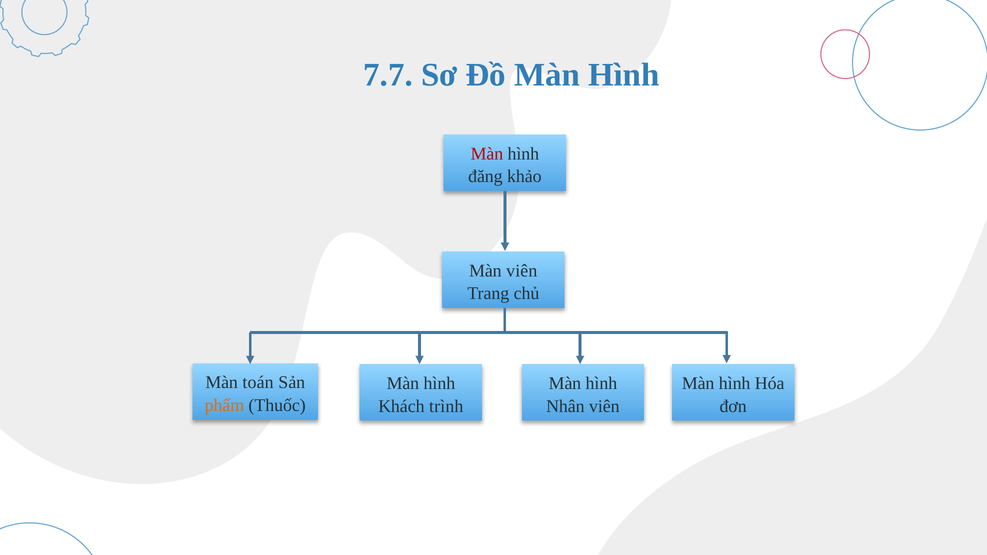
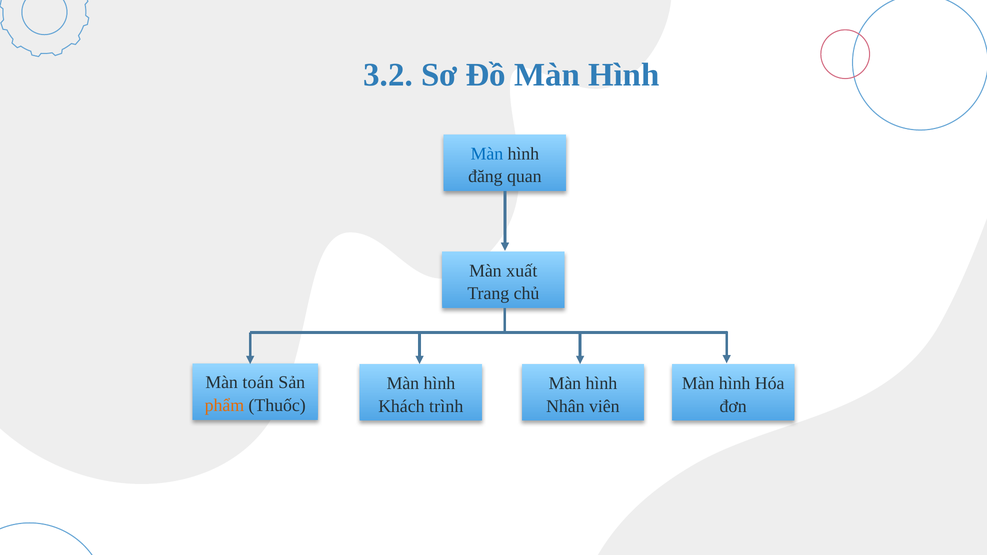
7.7: 7.7 -> 3.2
Màn at (487, 154) colour: red -> blue
khảo: khảo -> quan
Màn viên: viên -> xuất
